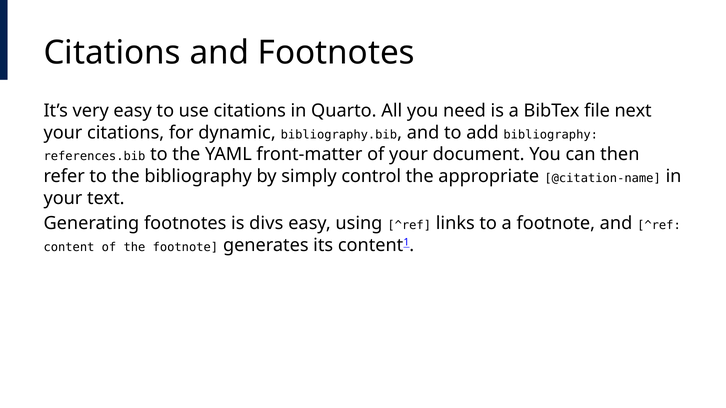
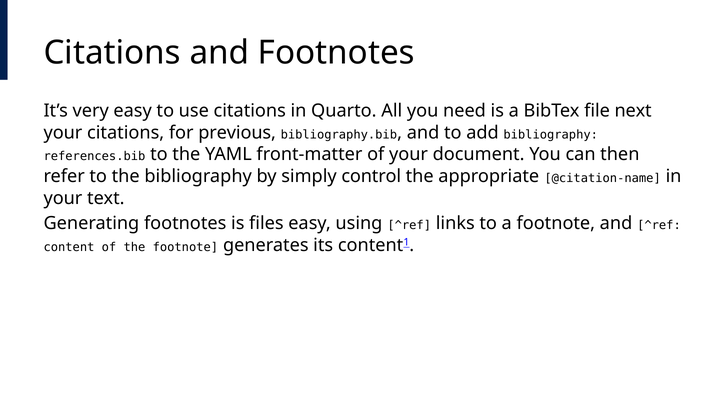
dynamic: dynamic -> previous
divs: divs -> files
